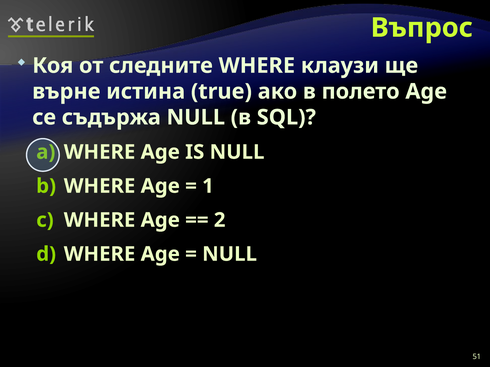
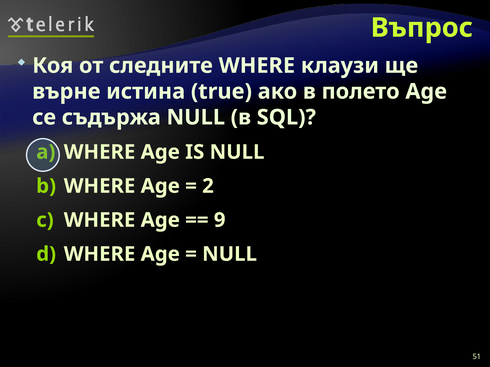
1: 1 -> 2
2: 2 -> 9
